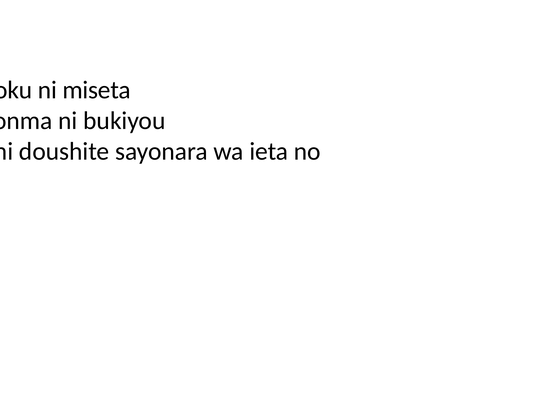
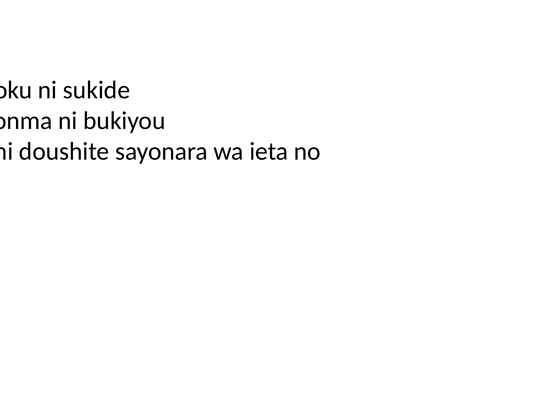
miseta: miseta -> sukide
